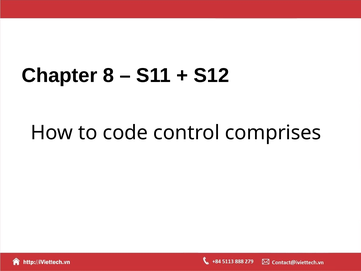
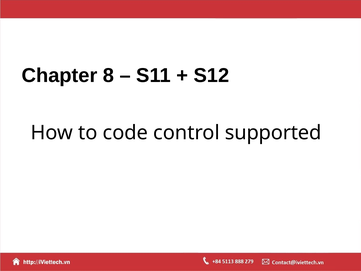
comprises: comprises -> supported
